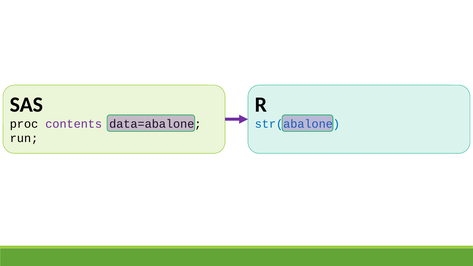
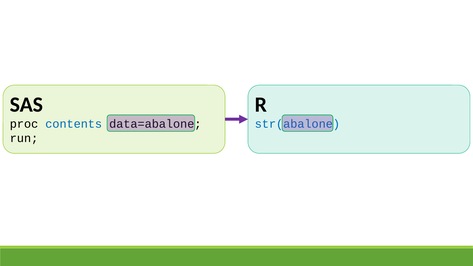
contents colour: purple -> blue
